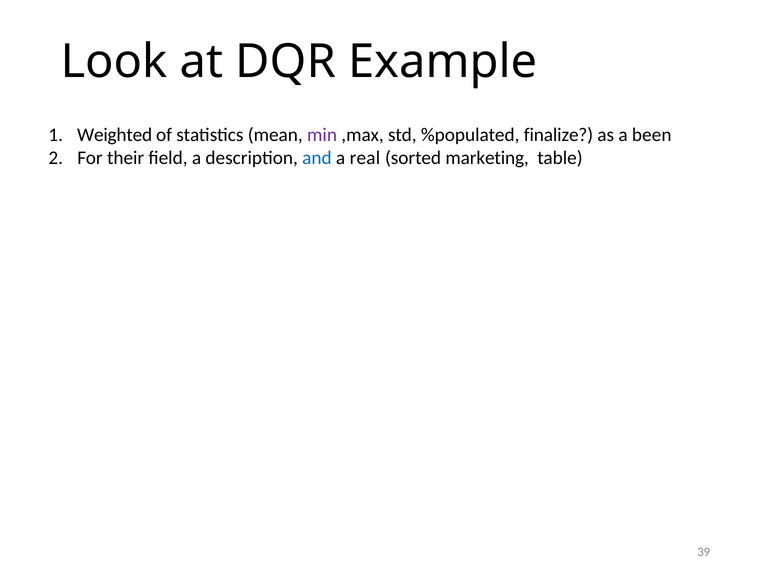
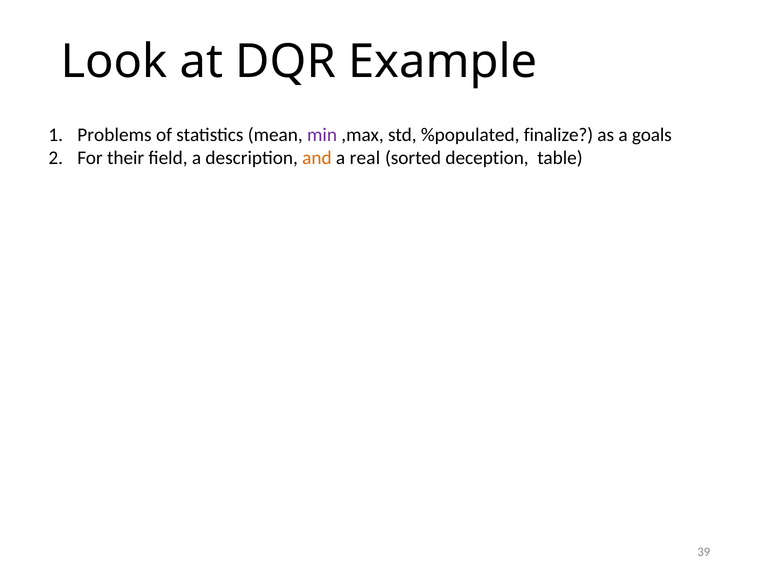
Weighted: Weighted -> Problems
been: been -> goals
and colour: blue -> orange
marketing: marketing -> deception
